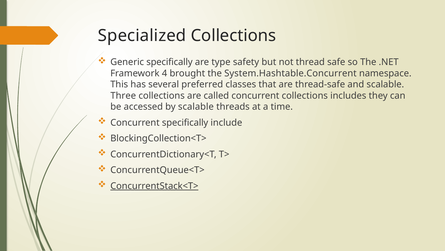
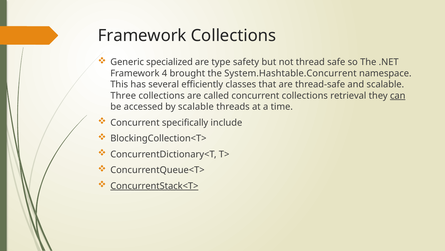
Specialized at (142, 36): Specialized -> Framework
Generic specifically: specifically -> specialized
preferred: preferred -> efficiently
includes: includes -> retrieval
can underline: none -> present
